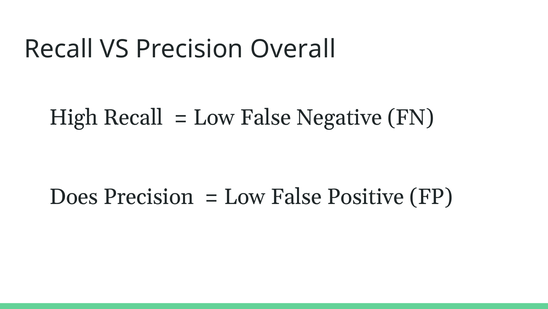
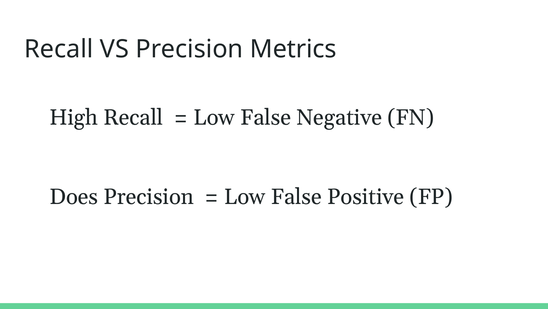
Overall: Overall -> Metrics
